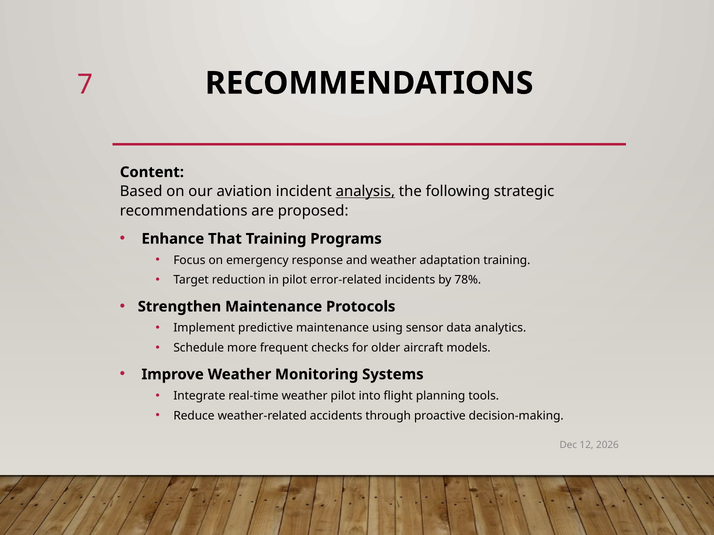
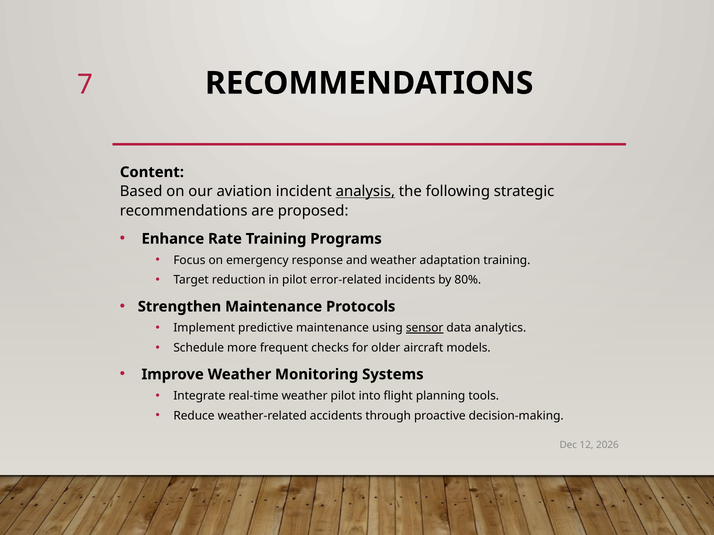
That: That -> Rate
78%: 78% -> 80%
sensor underline: none -> present
